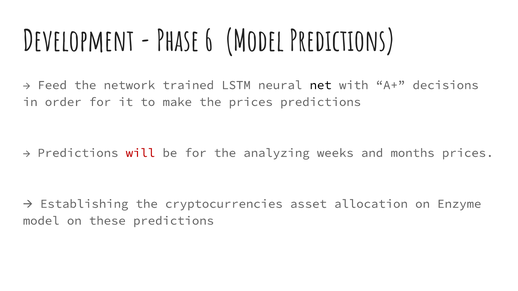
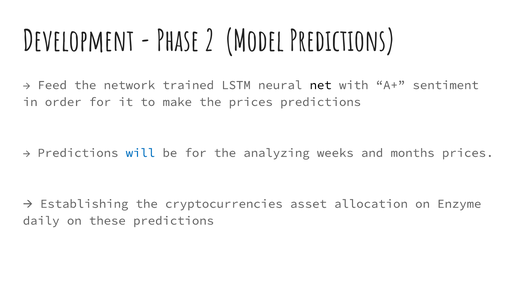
6: 6 -> 2
decisions: decisions -> sentiment
will colour: red -> blue
model at (41, 221): model -> daily
